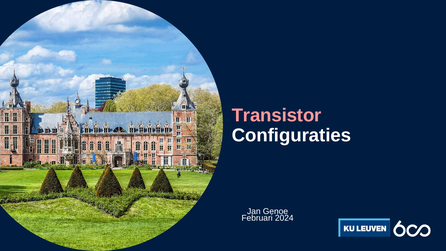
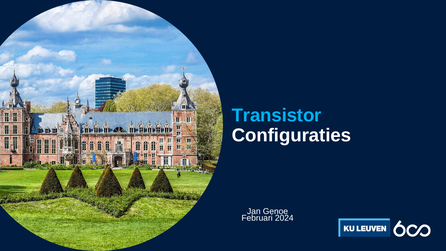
Transistor colour: pink -> light blue
